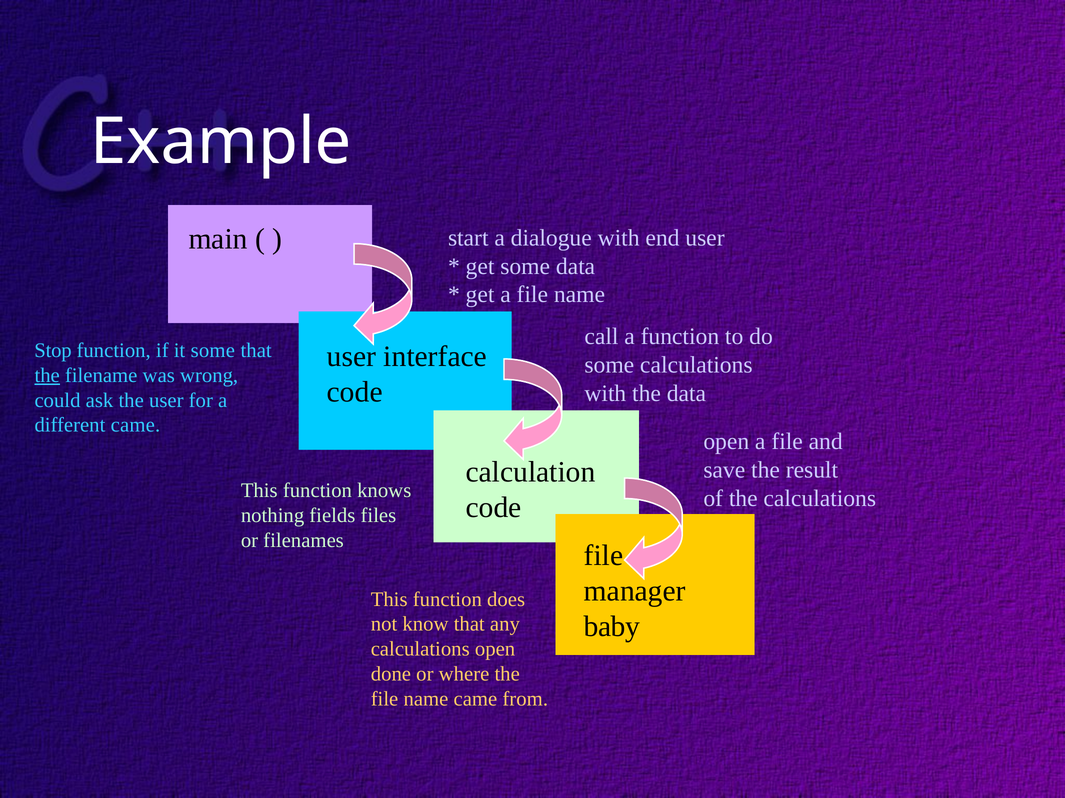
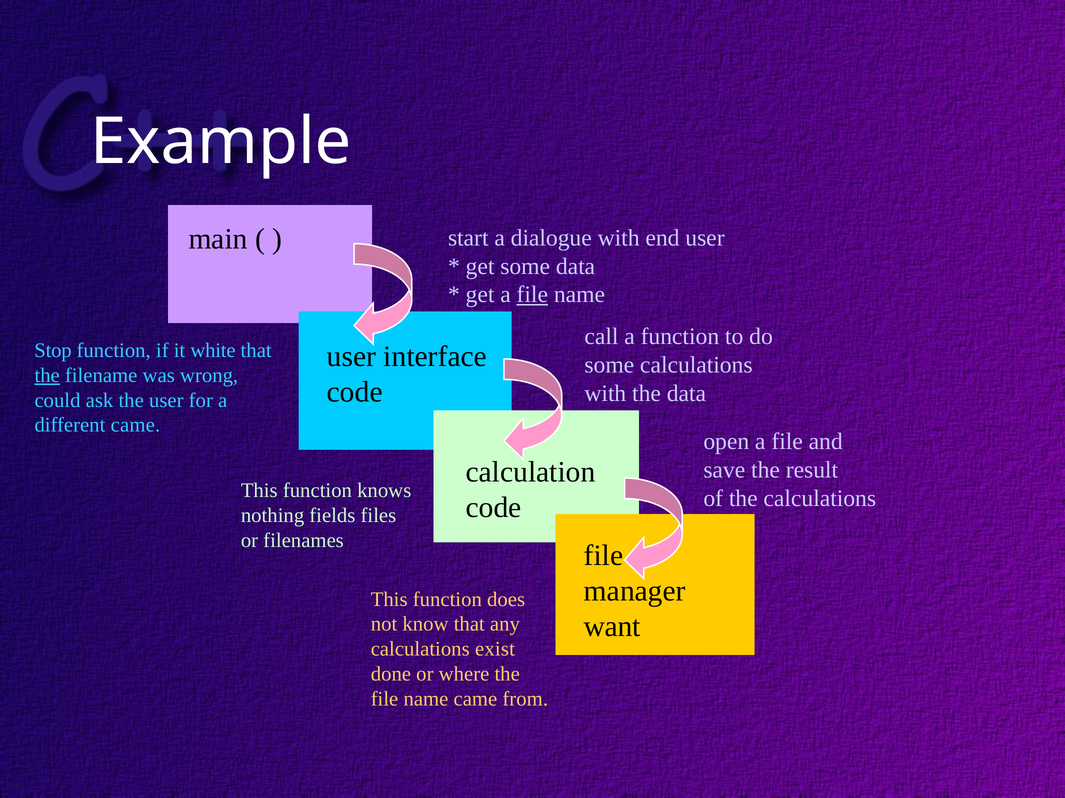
file at (532, 295) underline: none -> present
it some: some -> white
baby: baby -> want
calculations open: open -> exist
